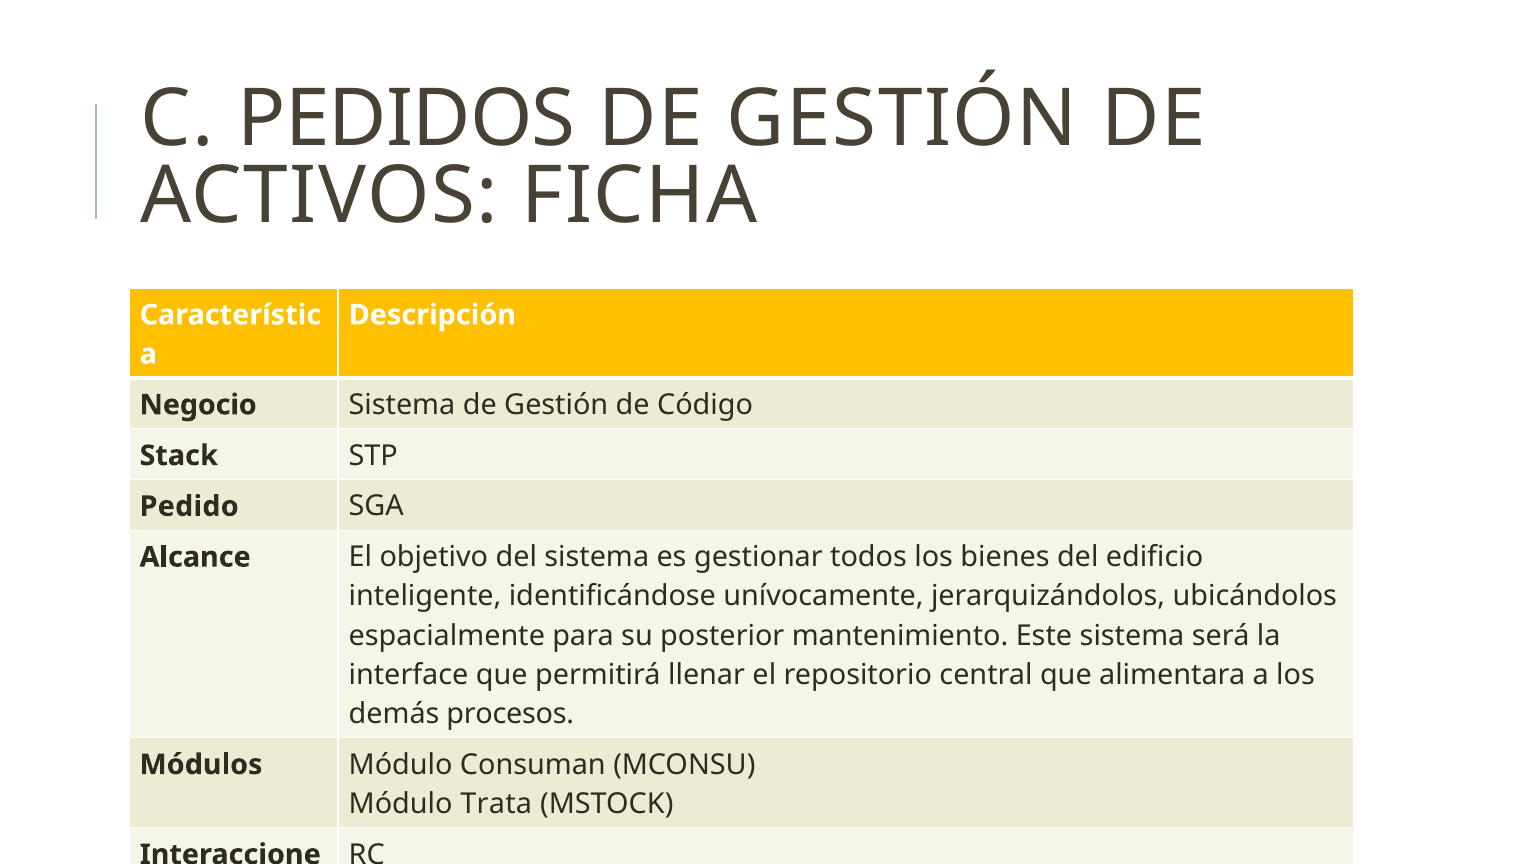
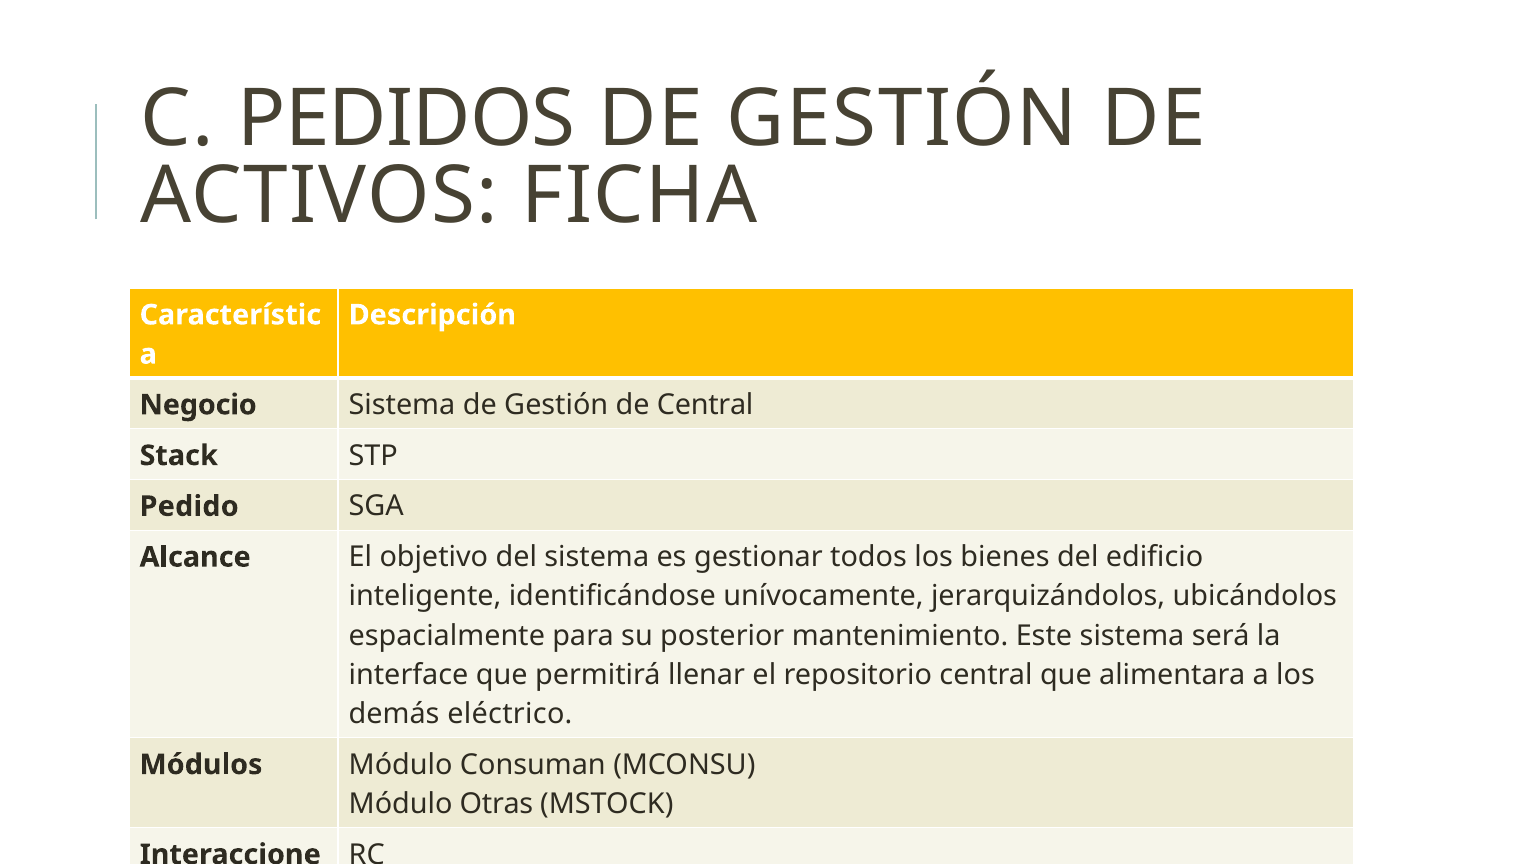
de Código: Código -> Central
procesos: procesos -> eléctrico
Trata: Trata -> Otras
